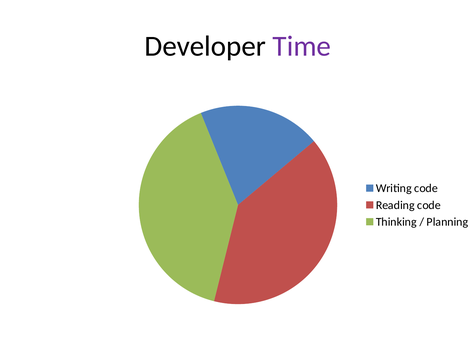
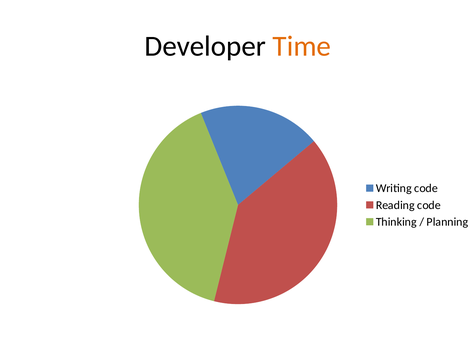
Time colour: purple -> orange
